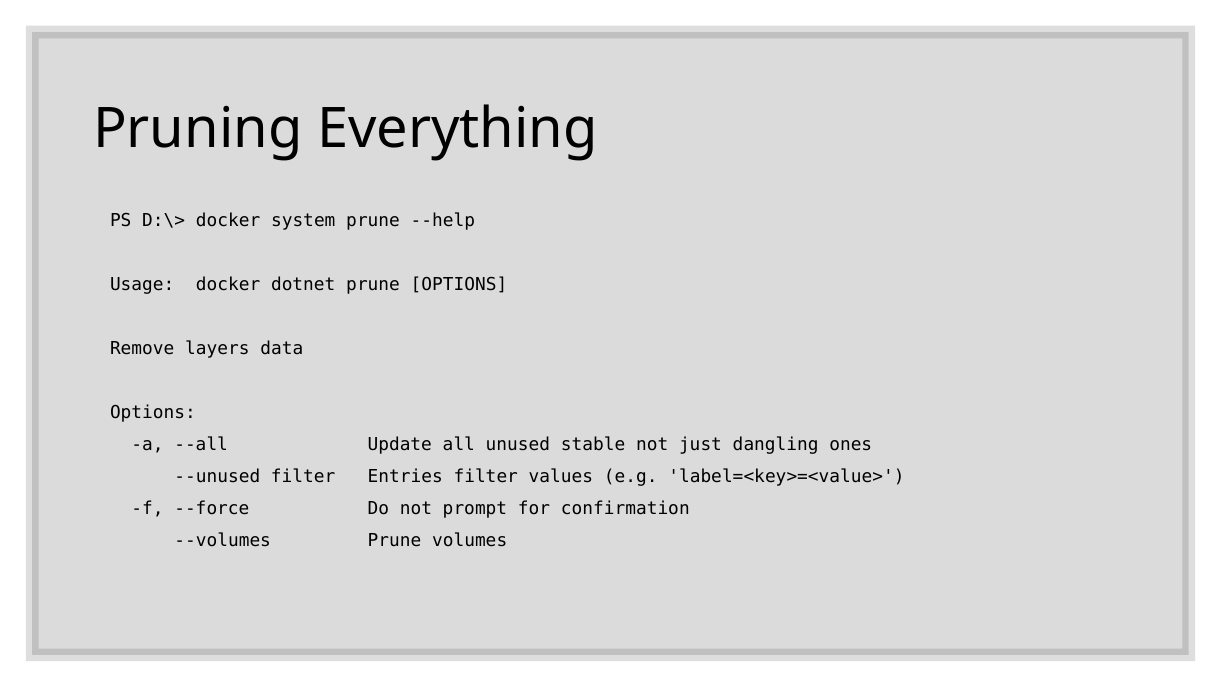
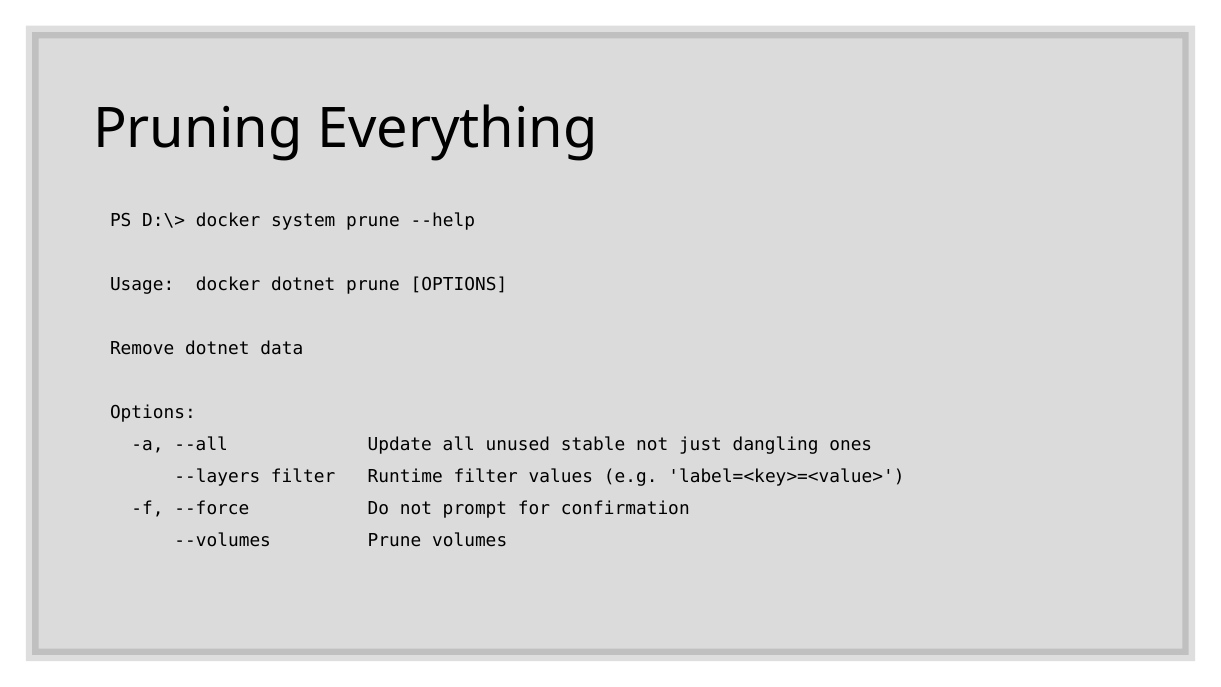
Remove layers: layers -> dotnet
--unused: --unused -> --layers
Entries: Entries -> Runtime
